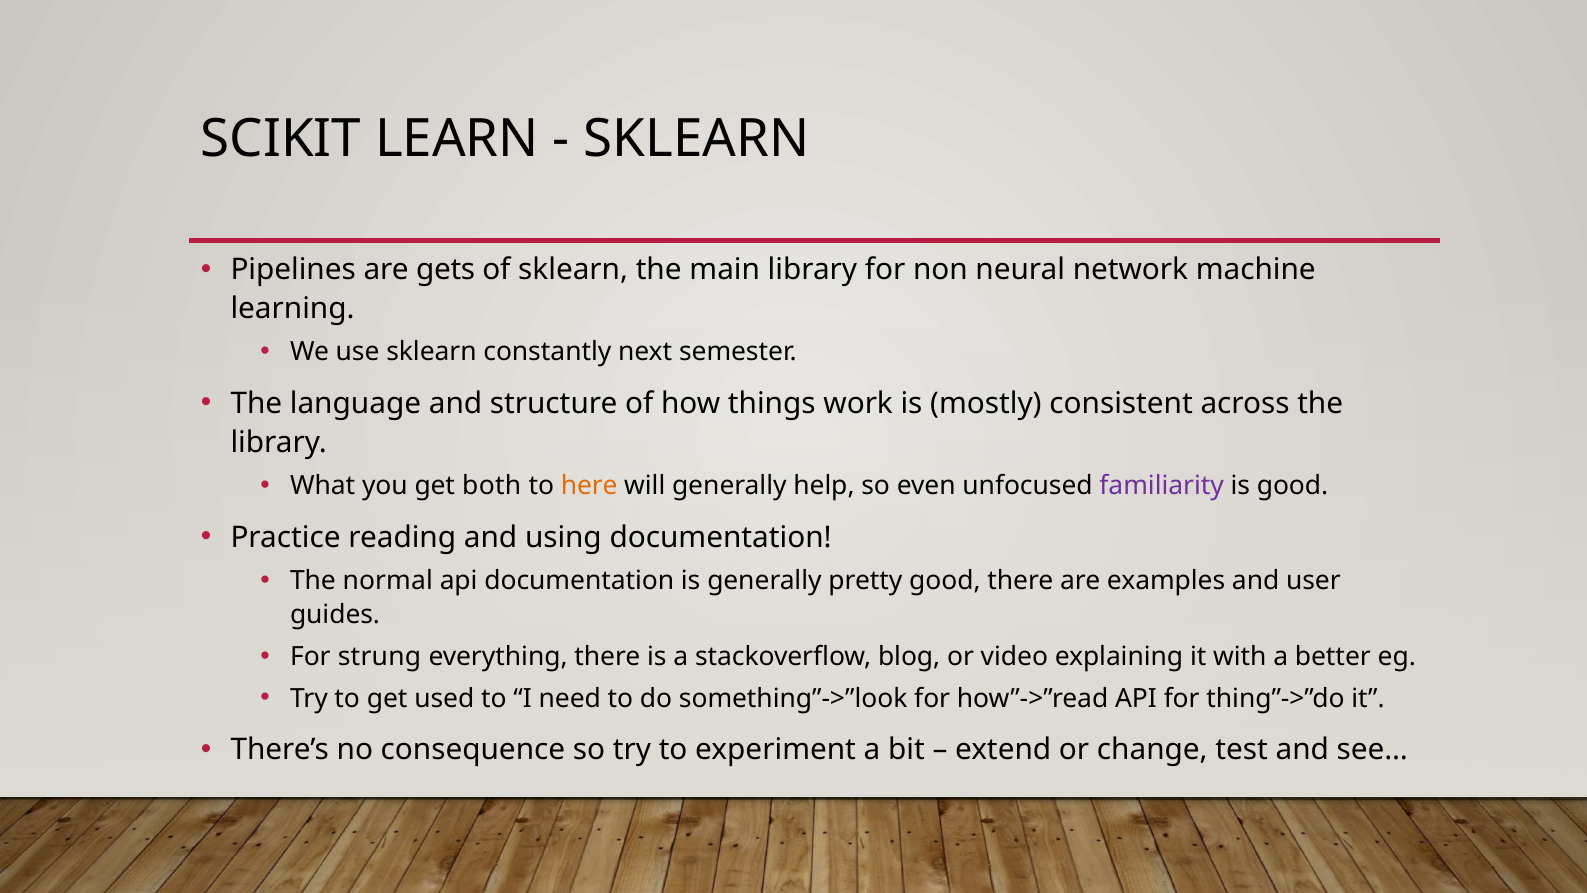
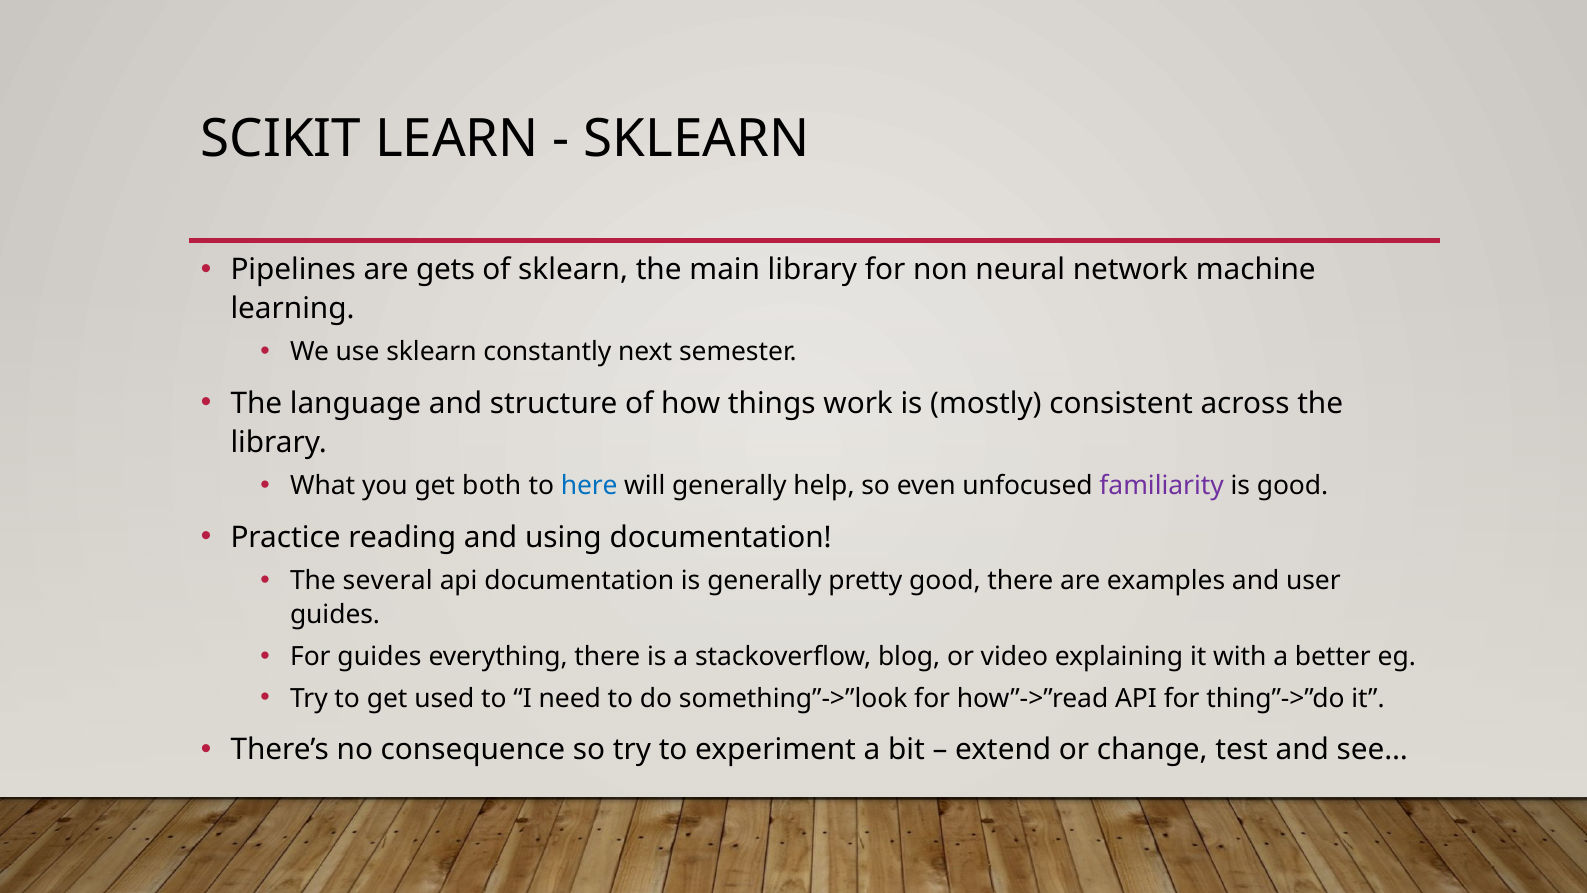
here colour: orange -> blue
normal: normal -> several
For strung: strung -> guides
